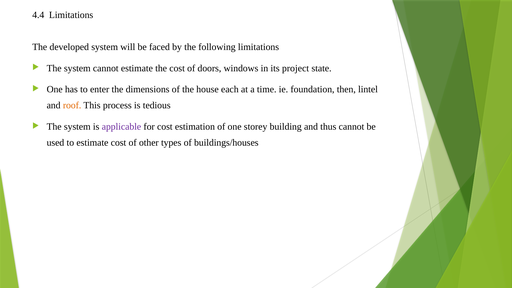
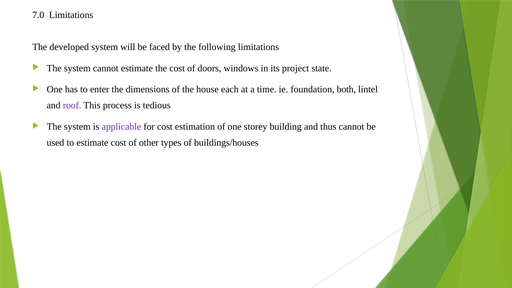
4.4: 4.4 -> 7.0
then: then -> both
roof colour: orange -> purple
